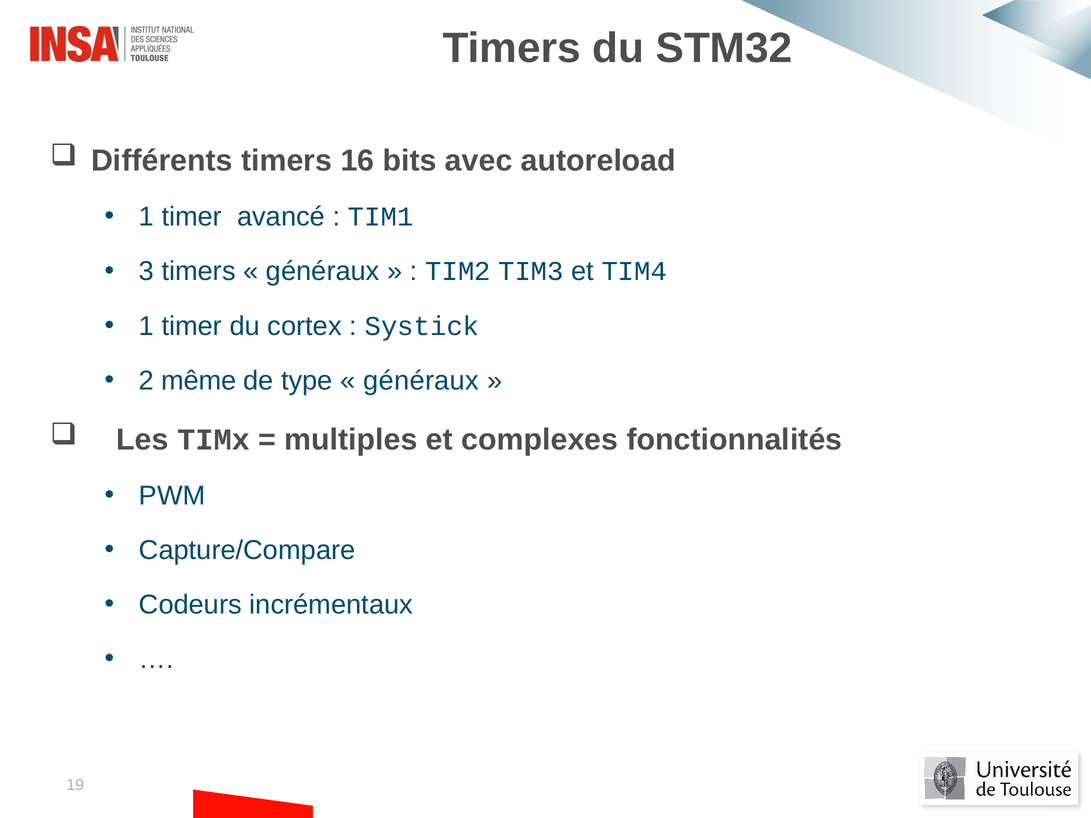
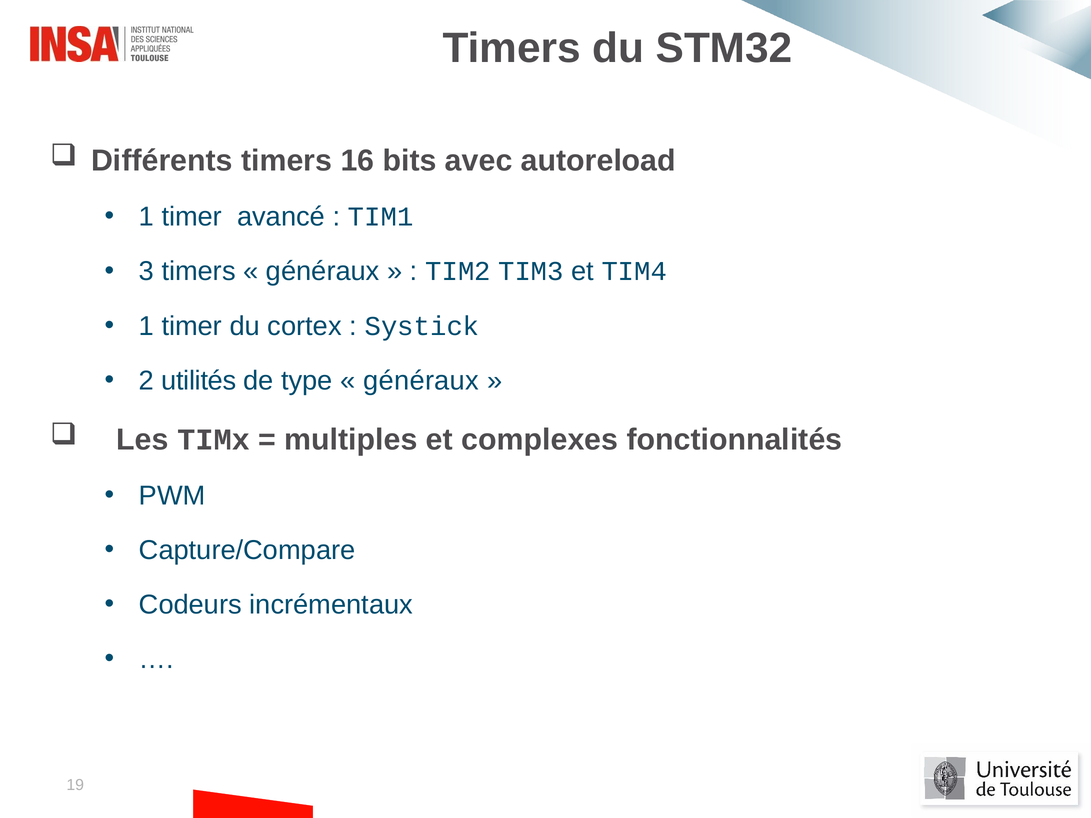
même: même -> utilités
